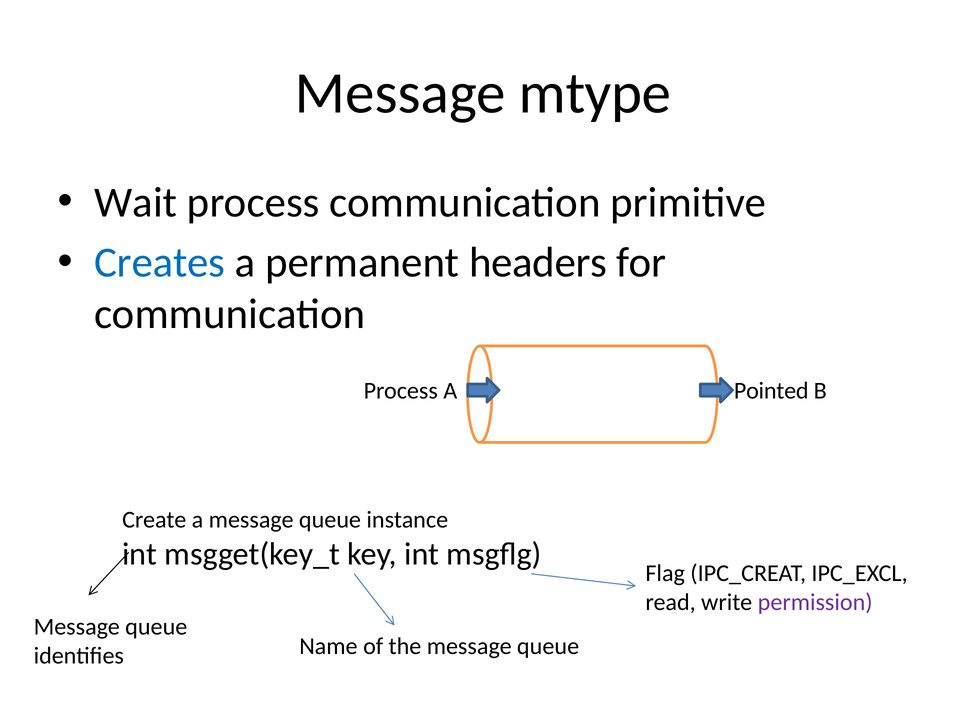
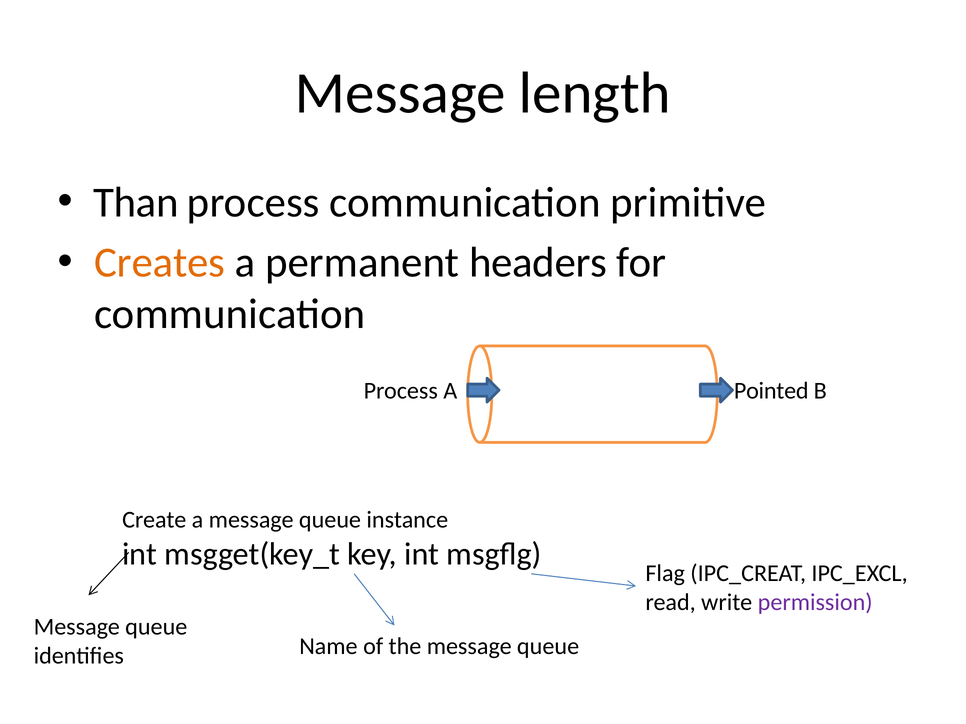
mtype: mtype -> length
Wait: Wait -> Than
Creates colour: blue -> orange
